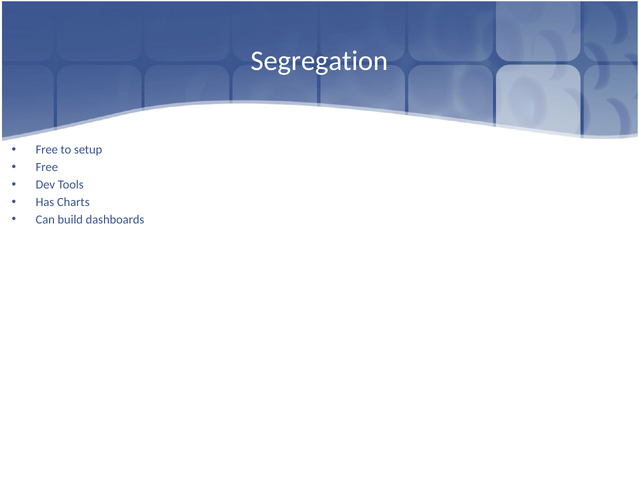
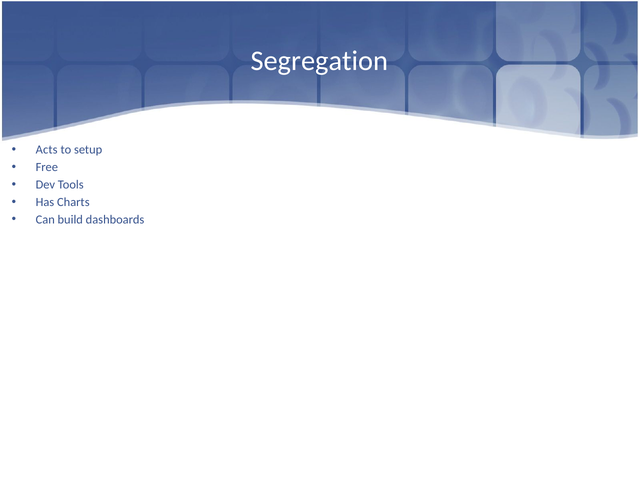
Free at (47, 150): Free -> Acts
